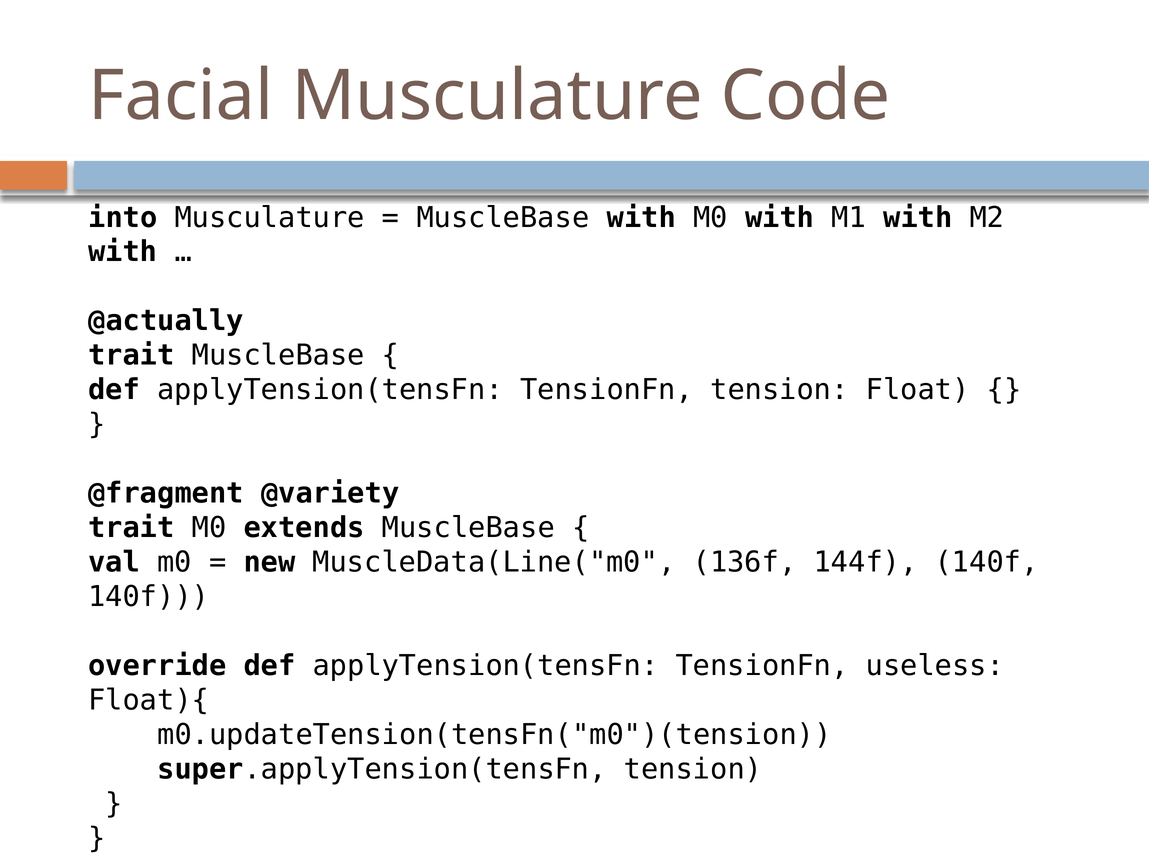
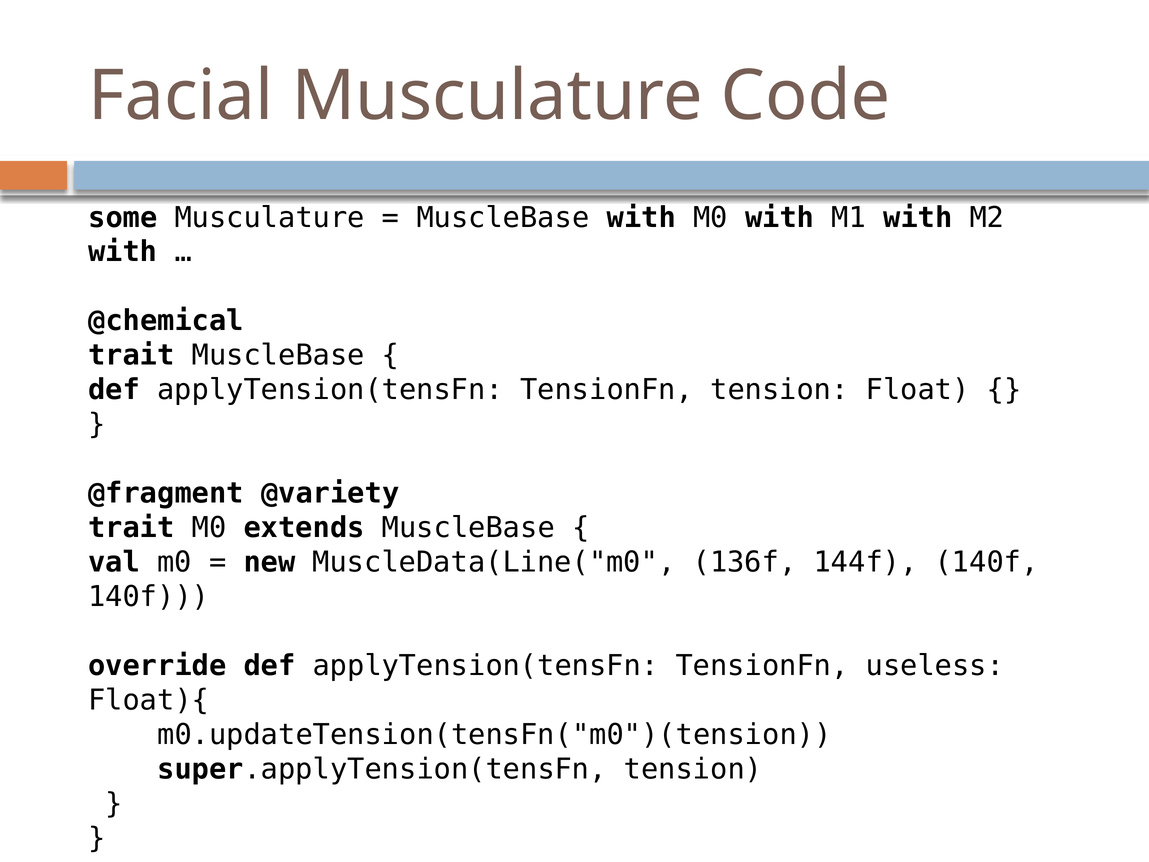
into: into -> some
@actually: @actually -> @chemical
